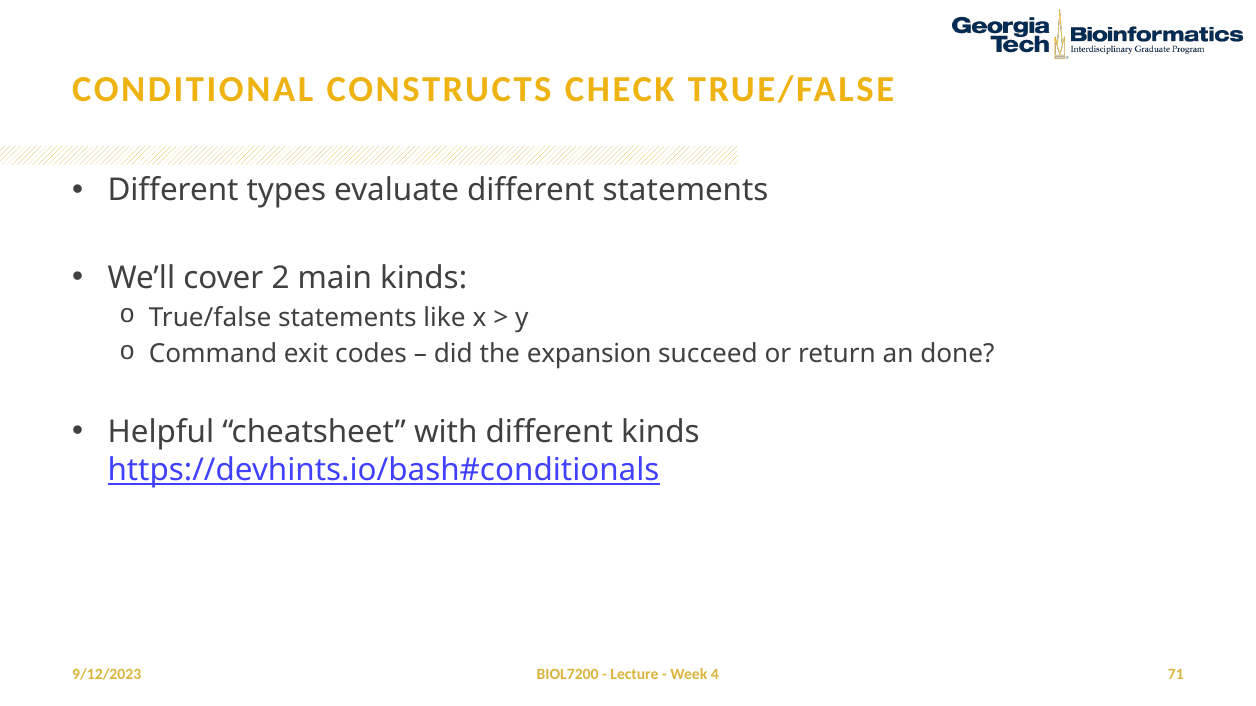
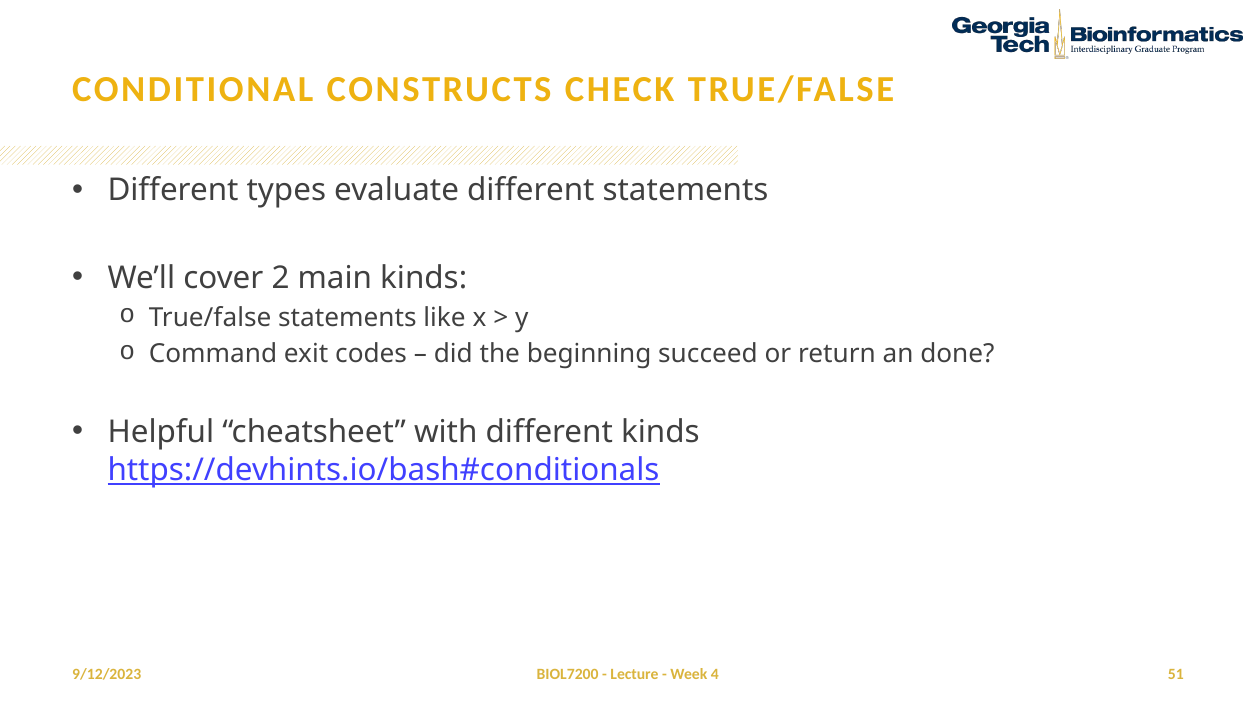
expansion: expansion -> beginning
71: 71 -> 51
